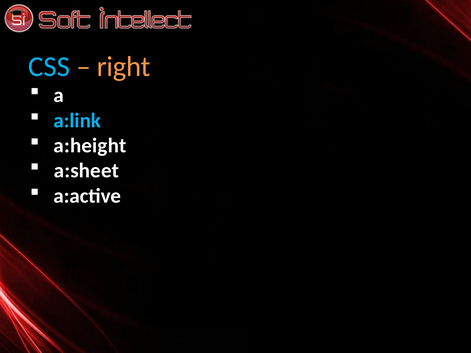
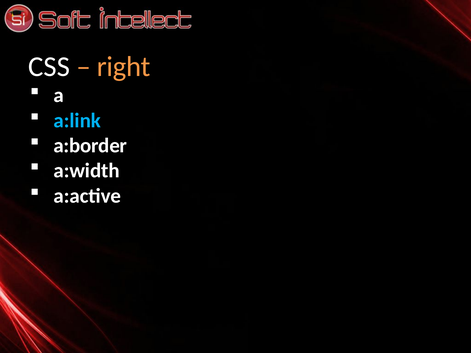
CSS colour: light blue -> white
a:height: a:height -> a:border
a:sheet: a:sheet -> a:width
